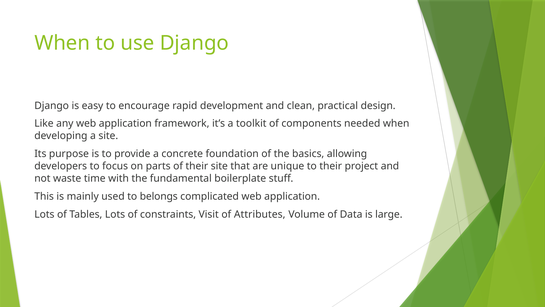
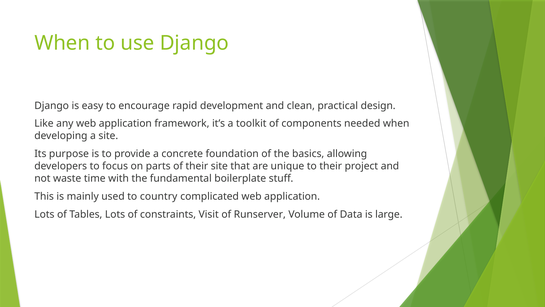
belongs: belongs -> country
Attributes: Attributes -> Runserver
